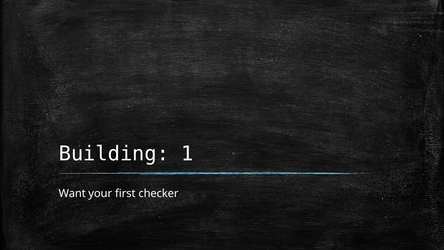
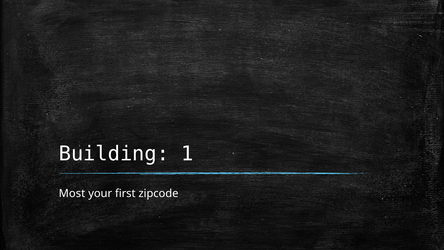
Want: Want -> Most
checker: checker -> zipcode
